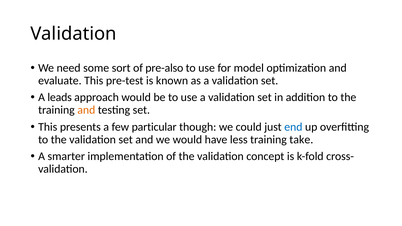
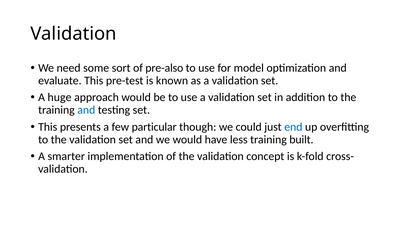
leads: leads -> huge
and at (86, 110) colour: orange -> blue
take: take -> built
